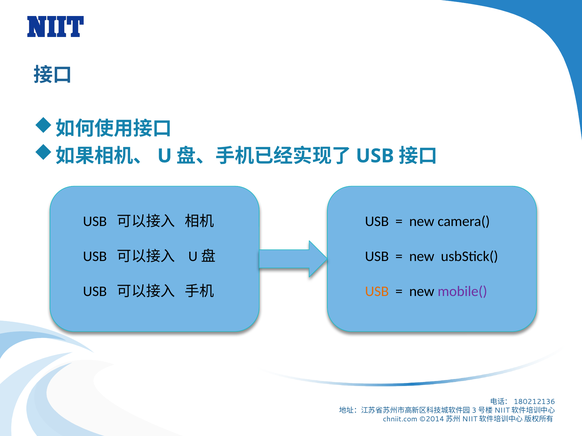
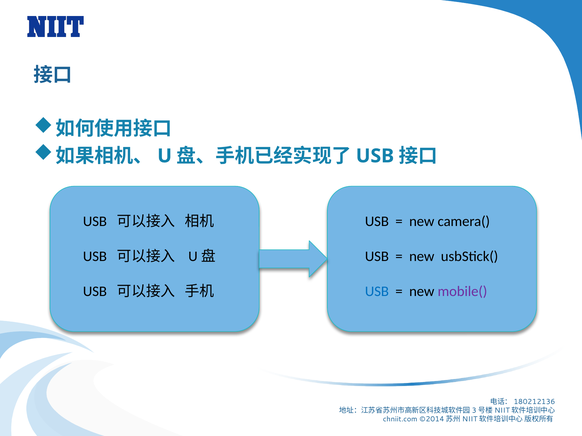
USB at (377, 292) colour: orange -> blue
